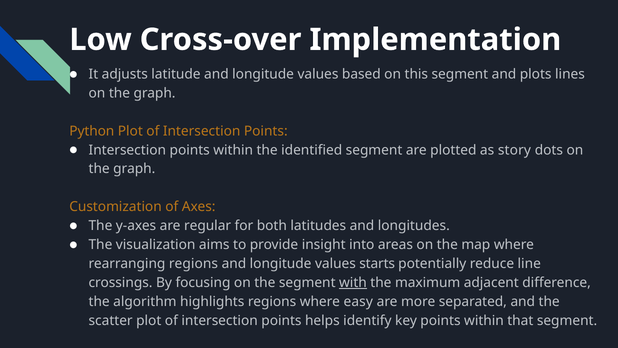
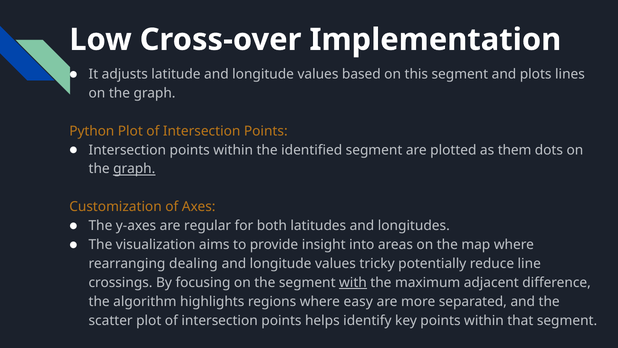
story: story -> them
graph at (134, 169) underline: none -> present
rearranging regions: regions -> dealing
starts: starts -> tricky
